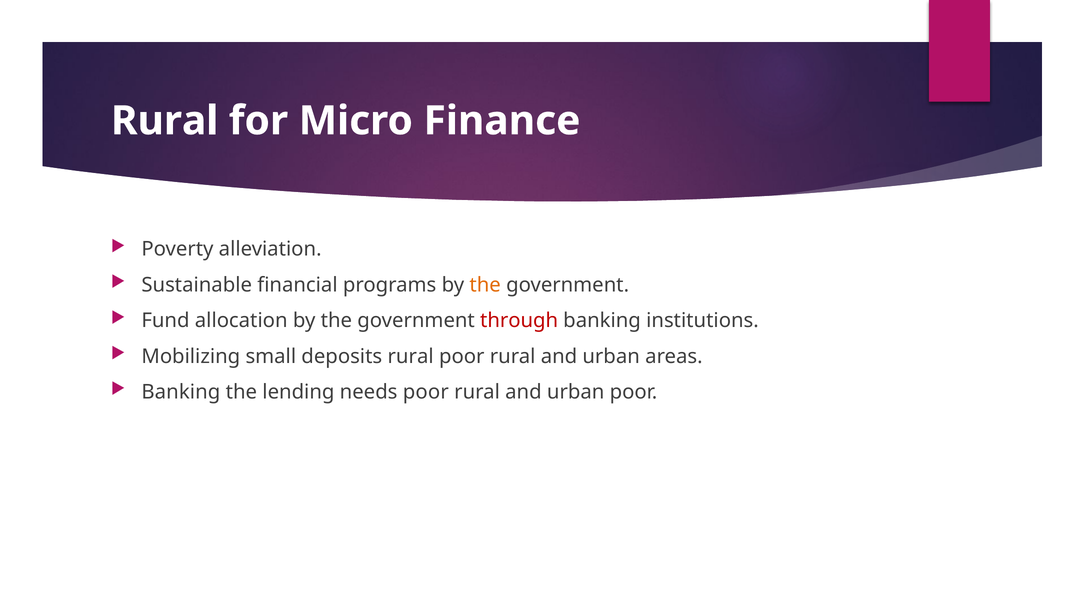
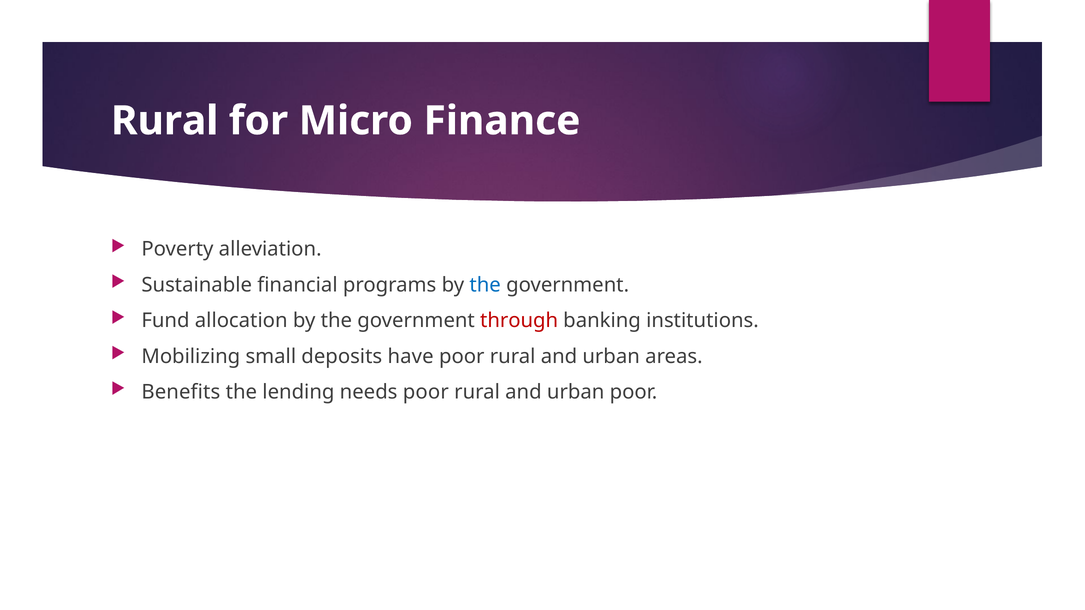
the at (485, 285) colour: orange -> blue
deposits rural: rural -> have
Banking at (181, 392): Banking -> Benefits
